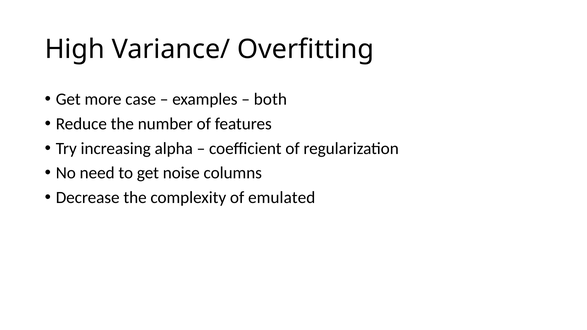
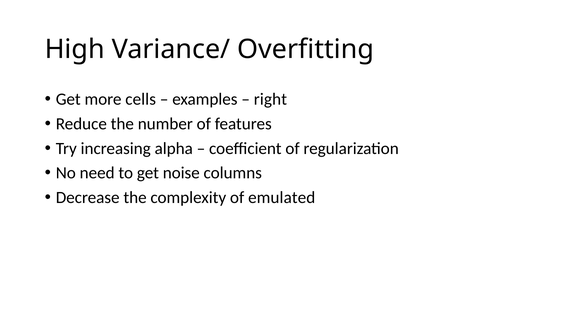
case: case -> cells
both: both -> right
